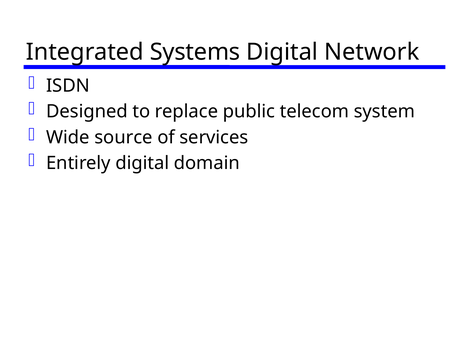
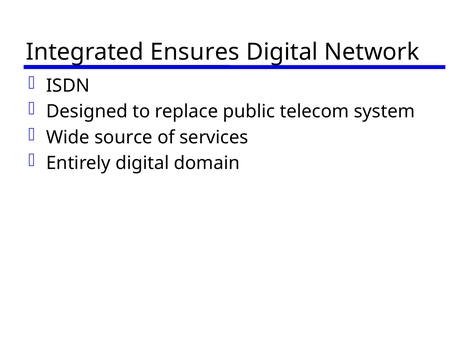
Systems: Systems -> Ensures
